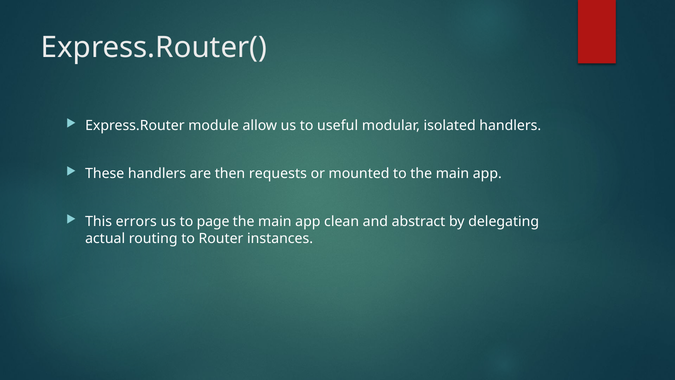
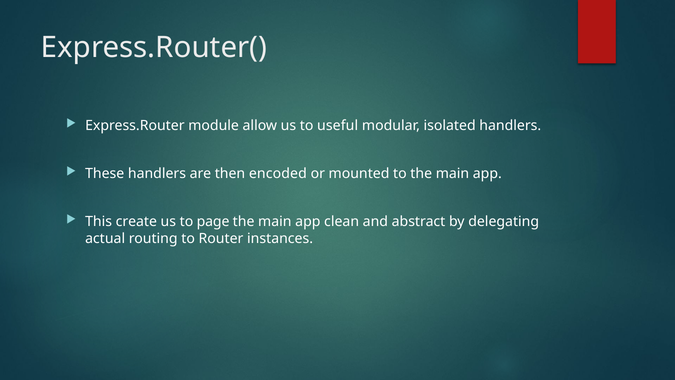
requests: requests -> encoded
errors: errors -> create
